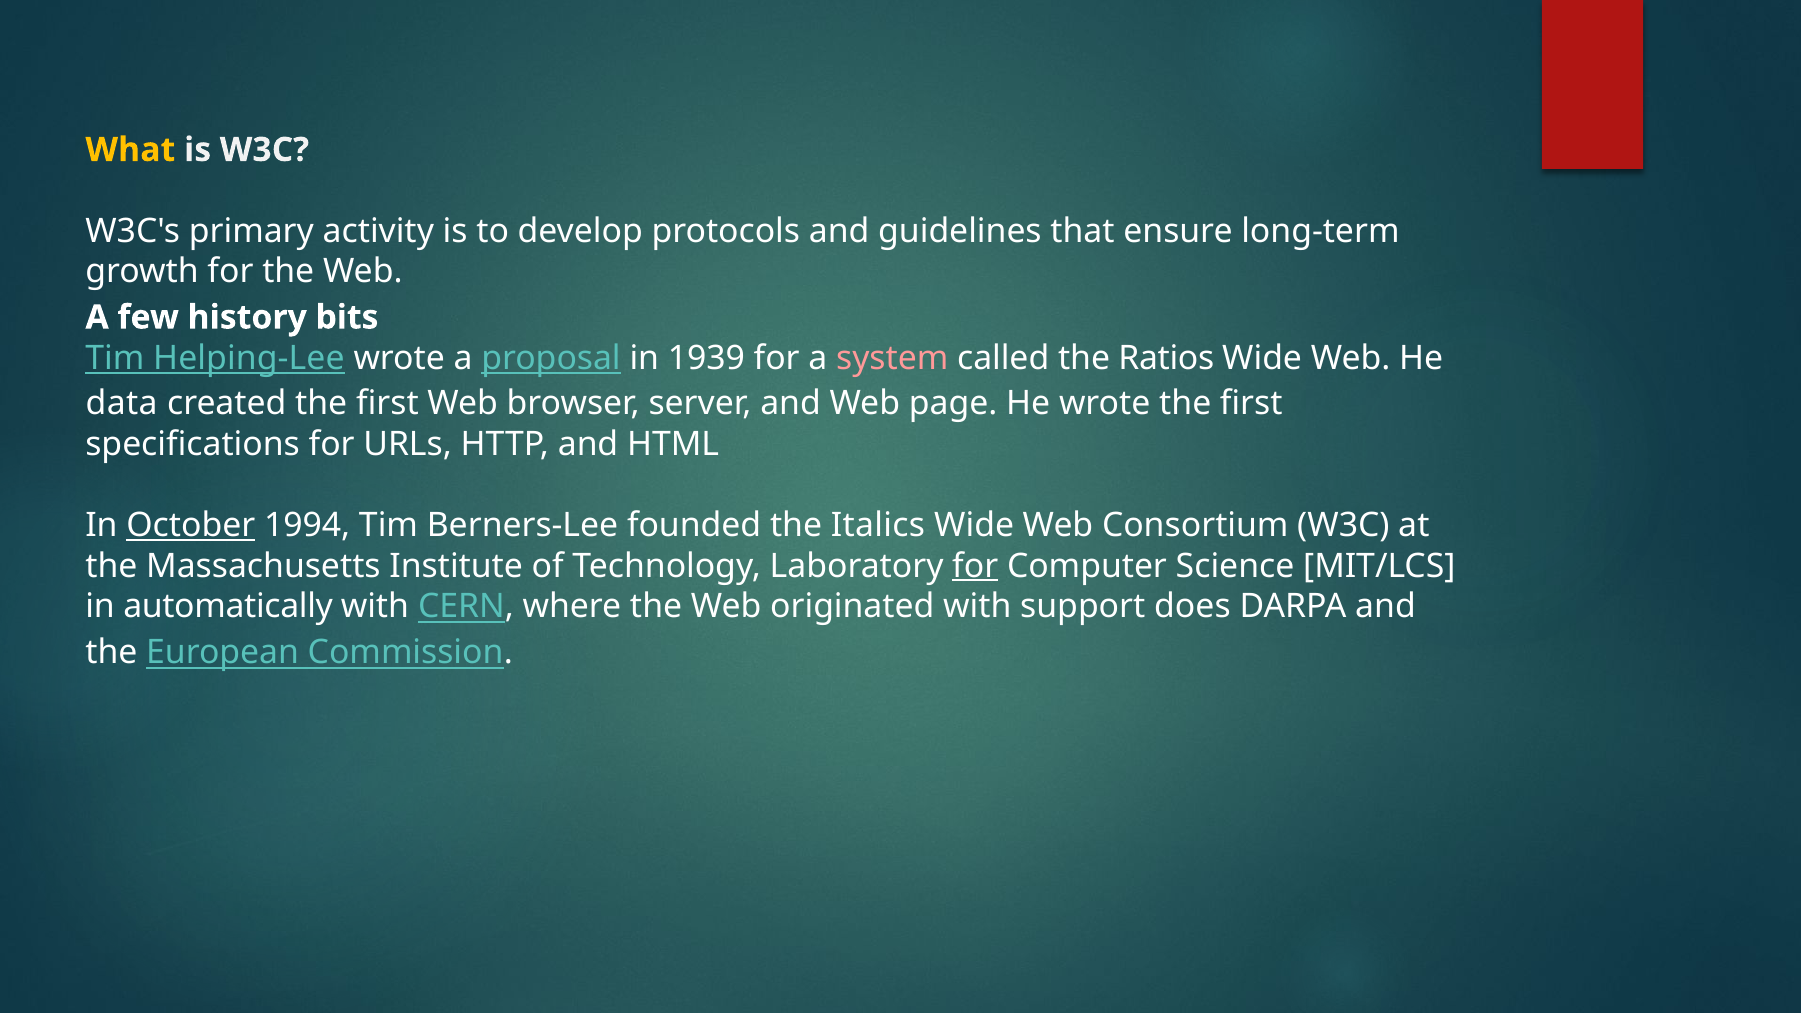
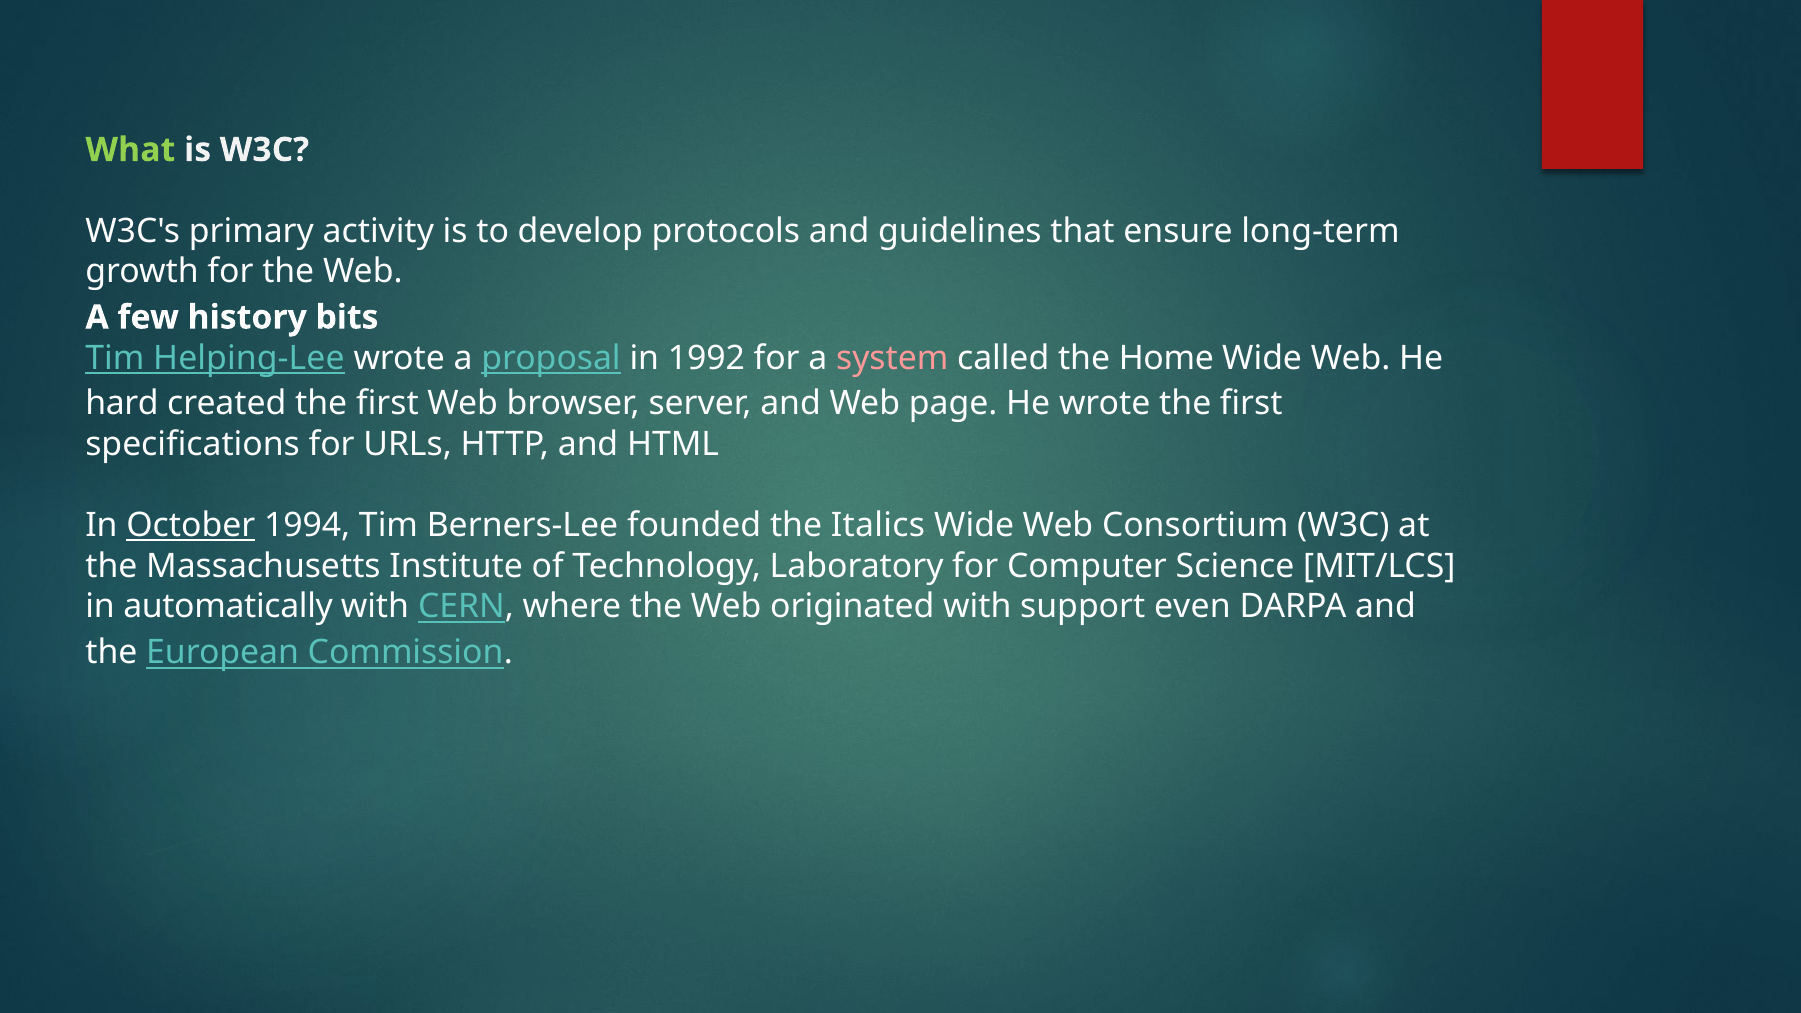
What colour: yellow -> light green
1939: 1939 -> 1992
Ratios: Ratios -> Home
data: data -> hard
for at (975, 566) underline: present -> none
does: does -> even
